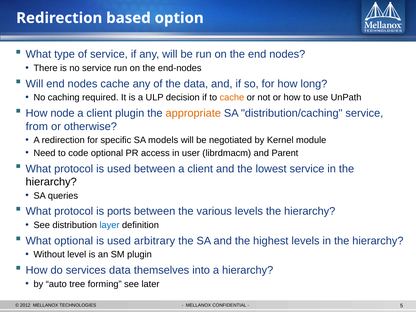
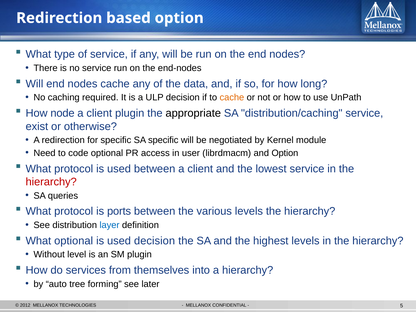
appropriate colour: orange -> black
from: from -> exist
SA models: models -> specific
and Parent: Parent -> Option
hierarchy at (51, 182) colour: black -> red
used arbitrary: arbitrary -> decision
services data: data -> from
